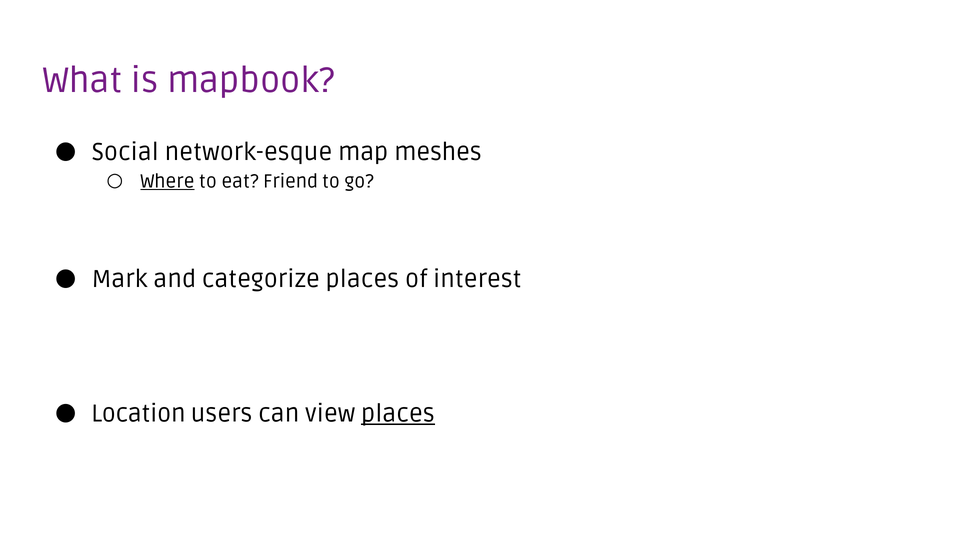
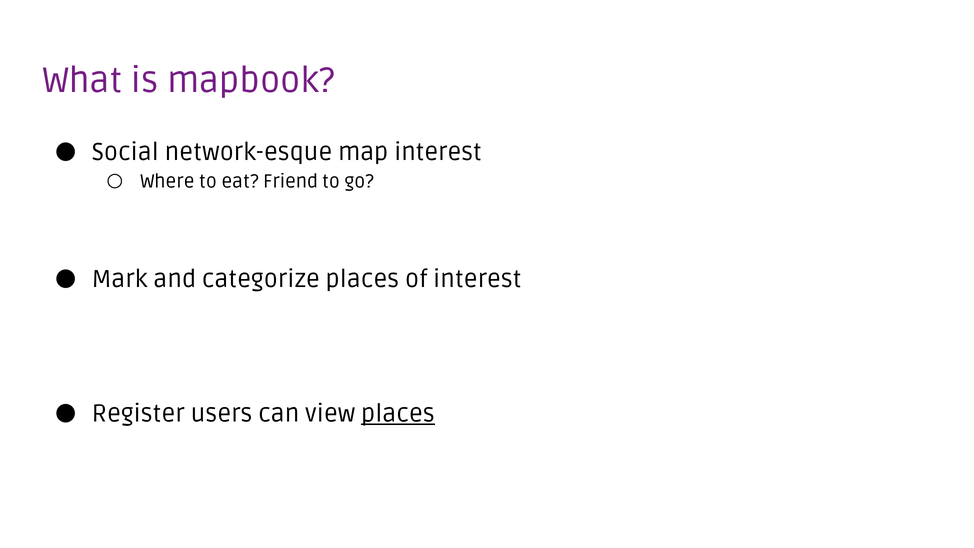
map meshes: meshes -> interest
Where underline: present -> none
Location: Location -> Register
